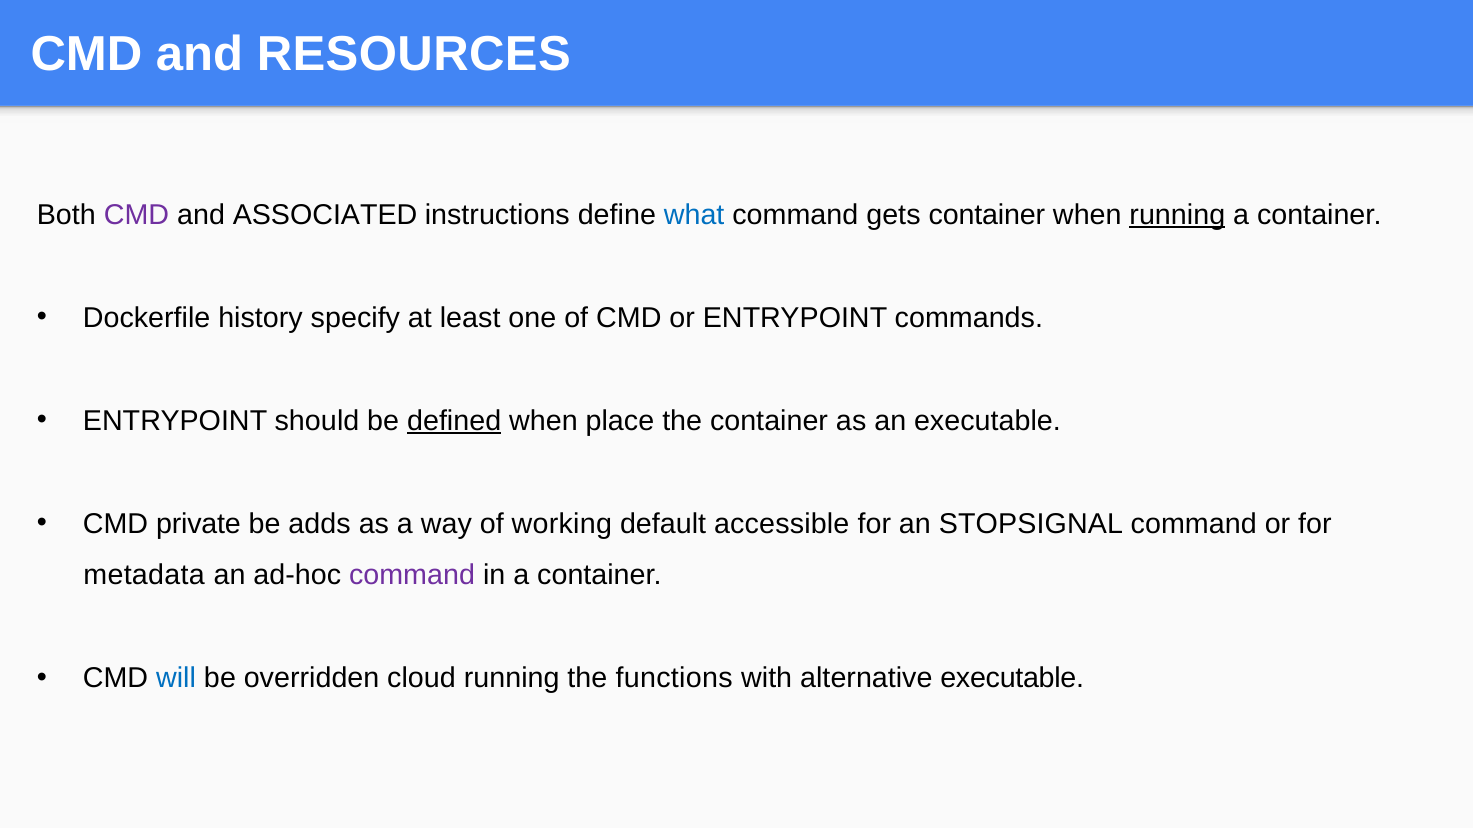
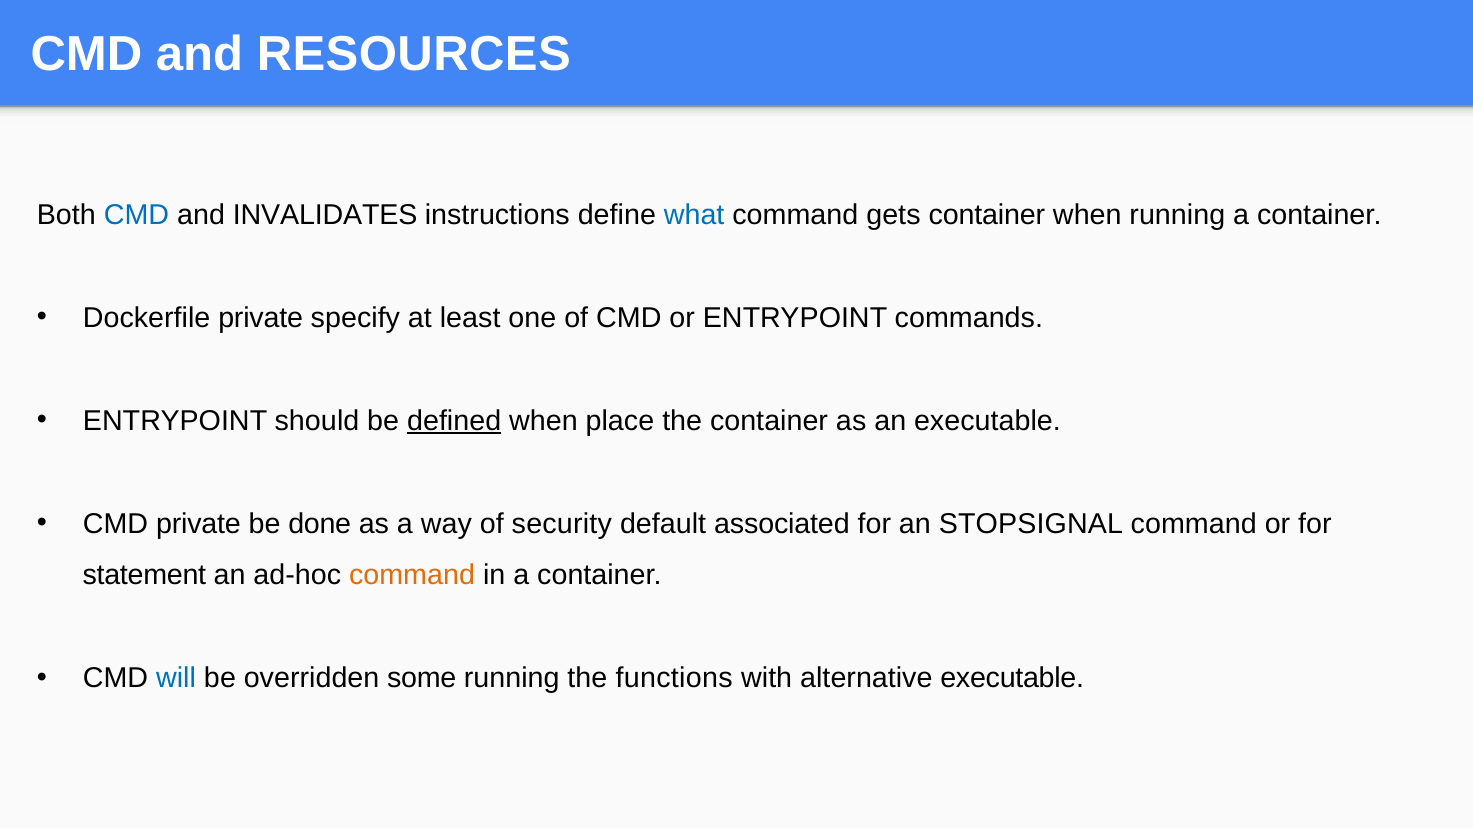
CMD at (136, 215) colour: purple -> blue
ASSOCIATED: ASSOCIATED -> INVALIDATES
running at (1177, 215) underline: present -> none
Dockerfile history: history -> private
adds: adds -> done
working: working -> security
accessible: accessible -> associated
metadata: metadata -> statement
command at (412, 576) colour: purple -> orange
cloud: cloud -> some
